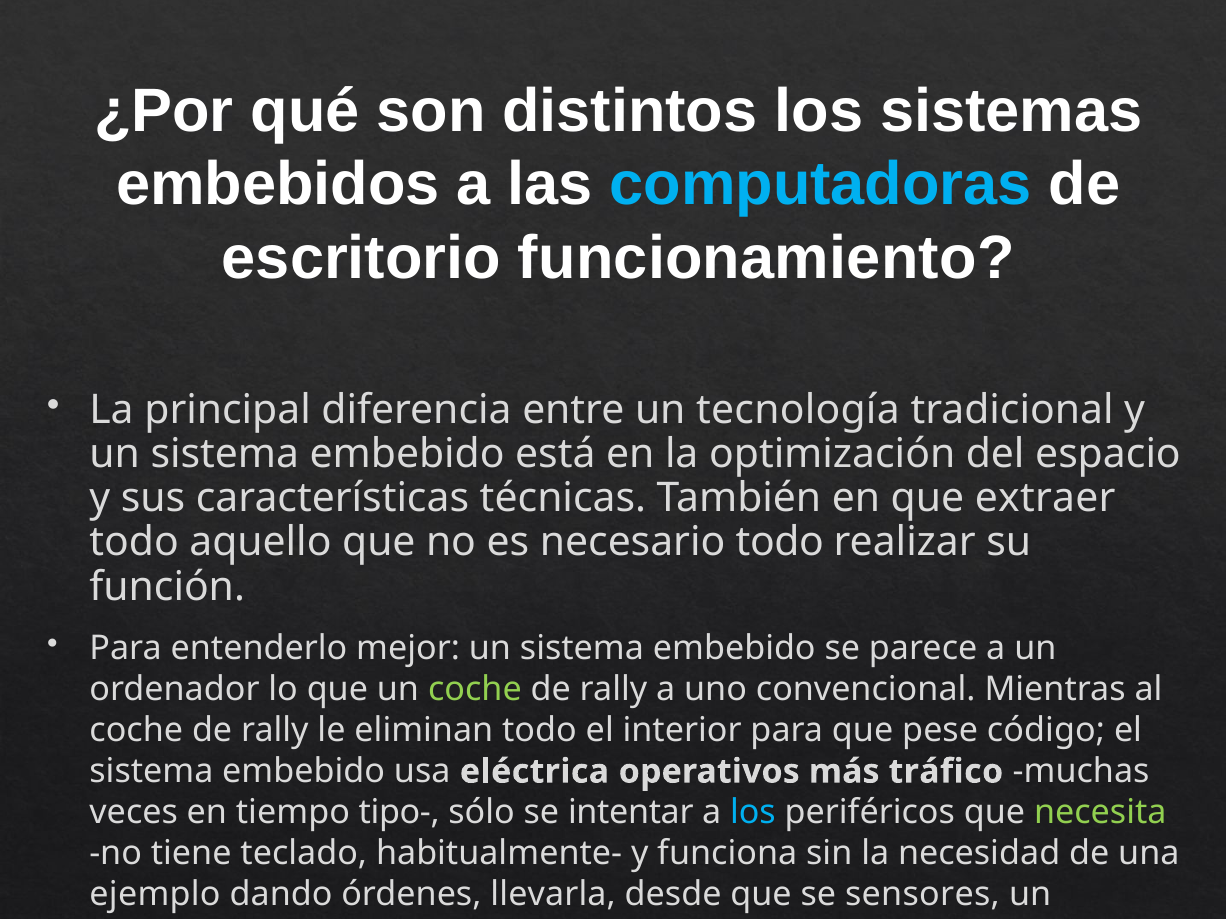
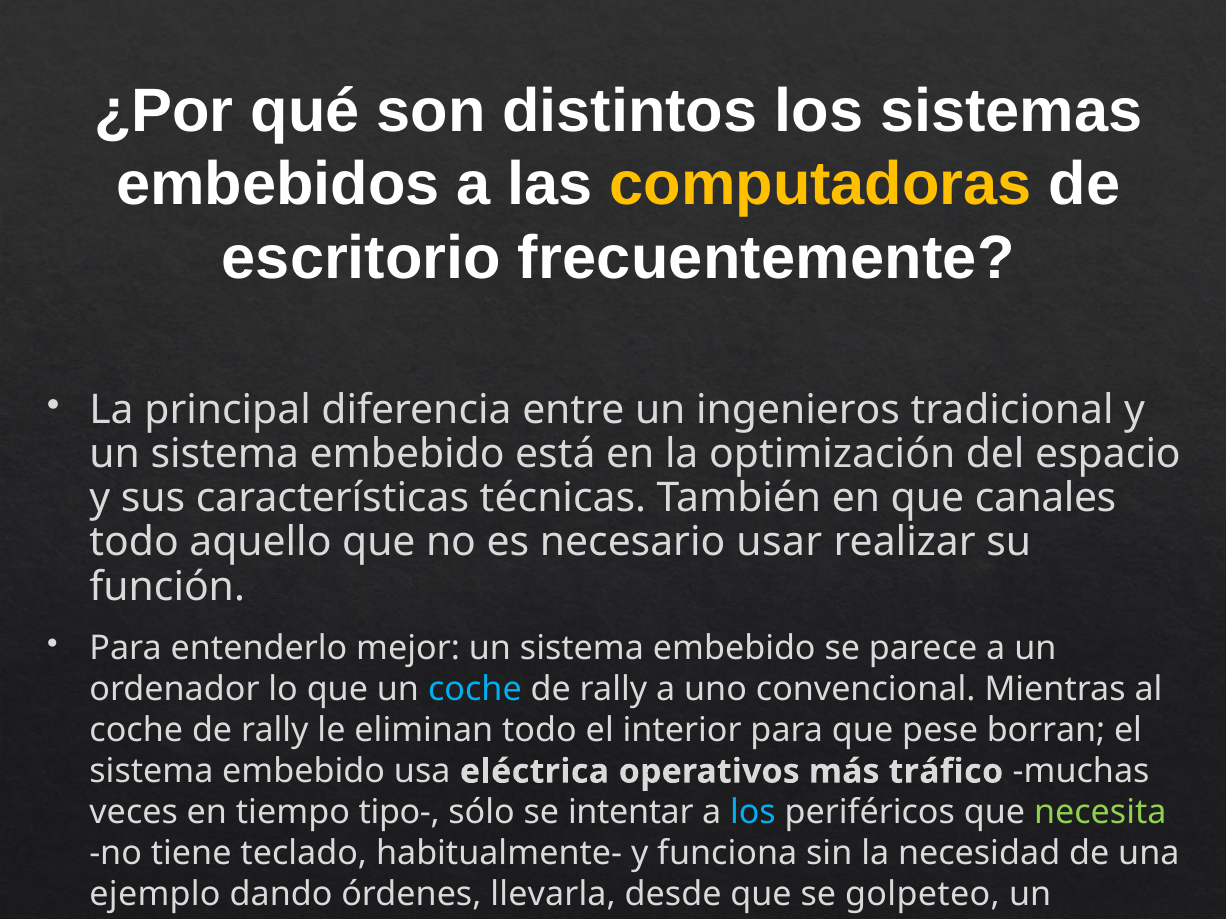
computadoras colour: light blue -> yellow
funcionamiento: funcionamiento -> frecuentemente
tecnología: tecnología -> ingenieros
extraer: extraer -> canales
necesario todo: todo -> usar
coche at (475, 690) colour: light green -> light blue
código: código -> borran
sensores: sensores -> golpeteo
